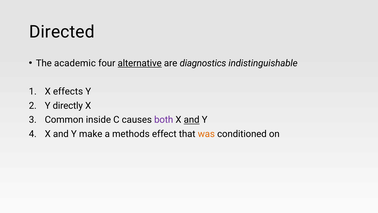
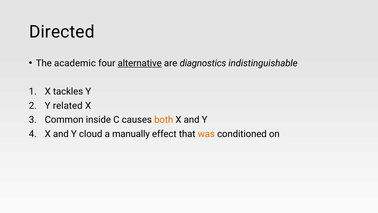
effects: effects -> tackles
directly: directly -> related
both colour: purple -> orange
and at (192, 120) underline: present -> none
make: make -> cloud
methods: methods -> manually
